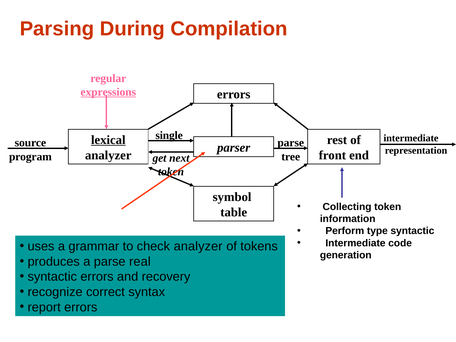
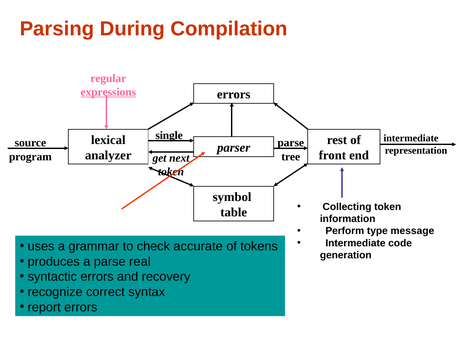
lexical underline: present -> none
type syntactic: syntactic -> message
check analyzer: analyzer -> accurate
